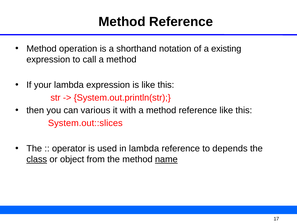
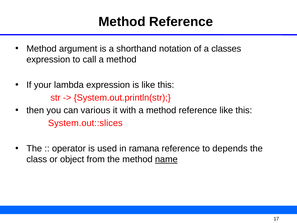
operation: operation -> argument
existing: existing -> classes
in lambda: lambda -> ramana
class underline: present -> none
